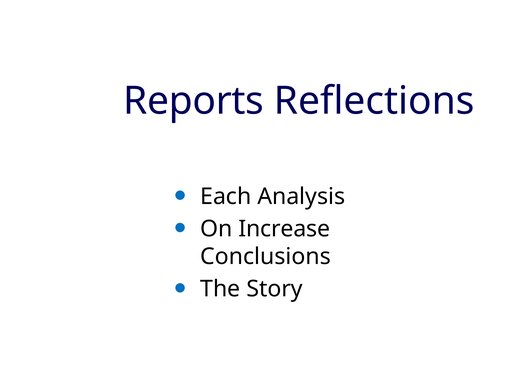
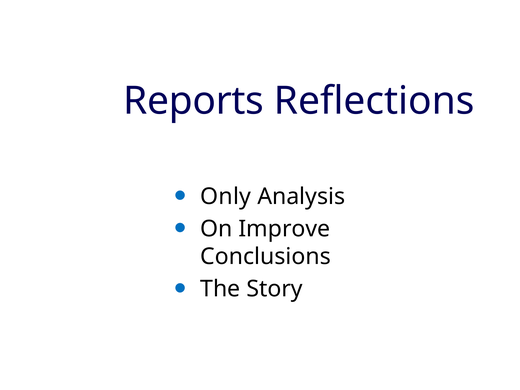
Each: Each -> Only
Increase: Increase -> Improve
